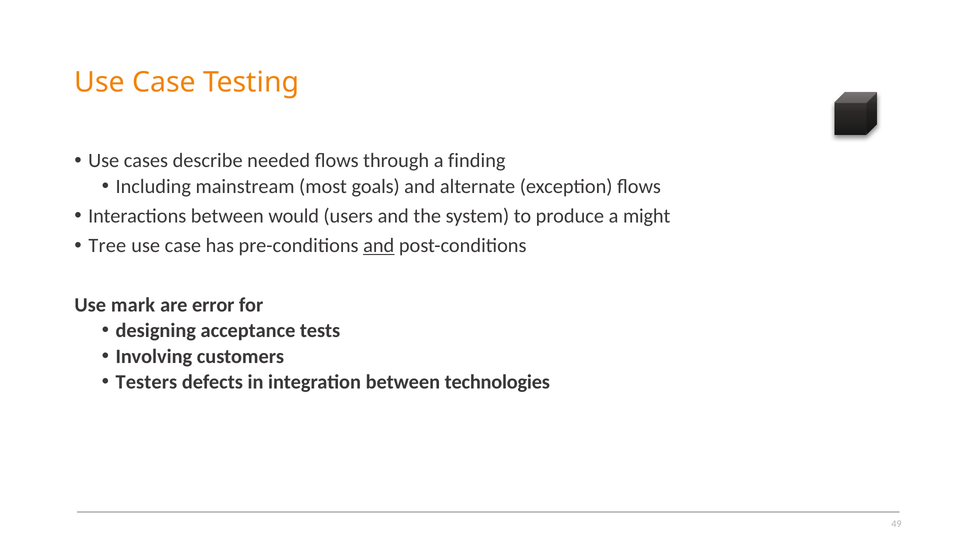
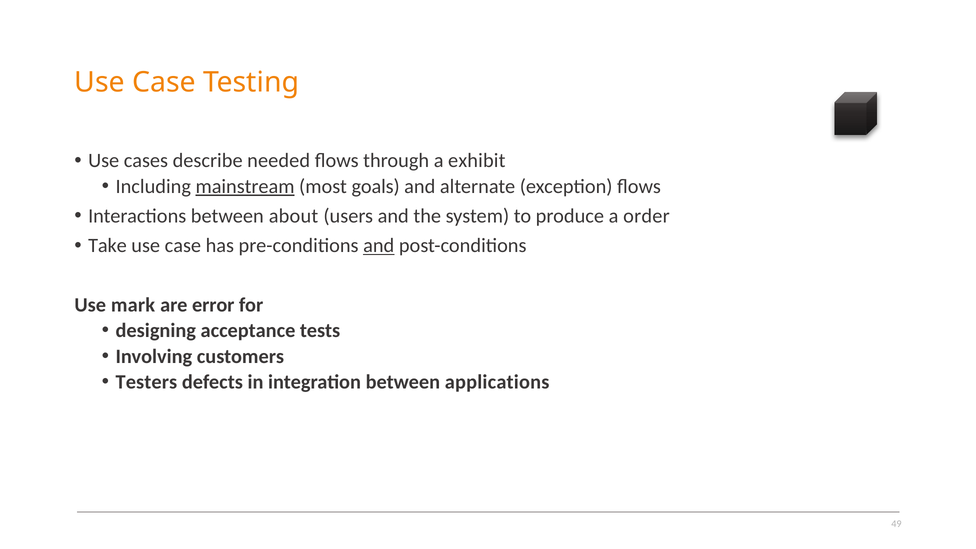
finding: finding -> exhibit
mainstream underline: none -> present
would: would -> about
might: might -> order
Tree: Tree -> Take
technologies: technologies -> applications
